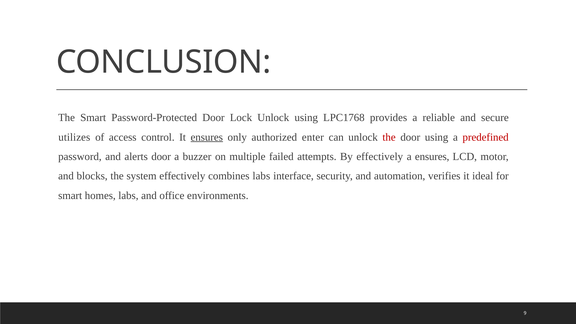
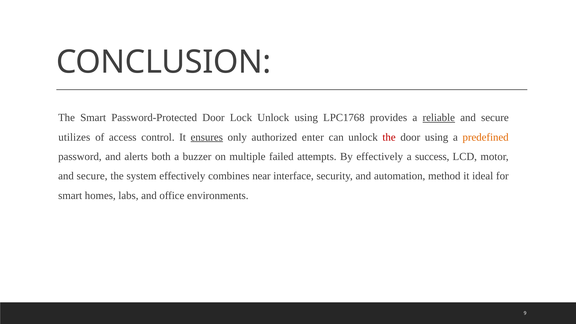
reliable underline: none -> present
predefined colour: red -> orange
alerts door: door -> both
a ensures: ensures -> success
blocks at (92, 176): blocks -> secure
combines labs: labs -> near
verifies: verifies -> method
